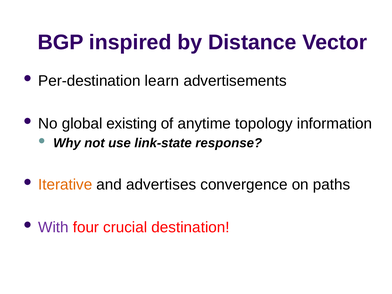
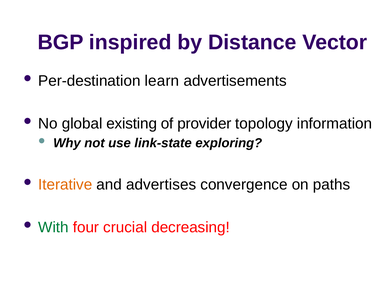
anytime: anytime -> provider
response: response -> exploring
With colour: purple -> green
destination: destination -> decreasing
